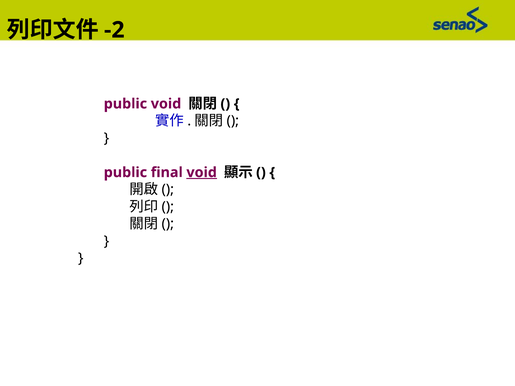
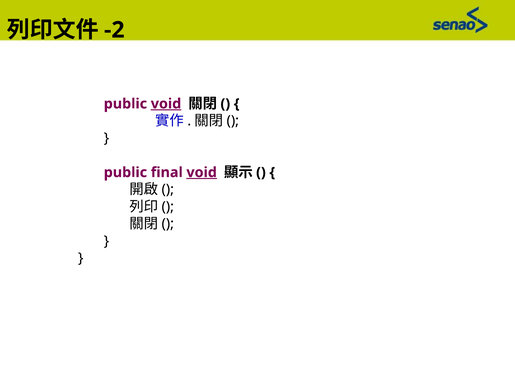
void at (166, 104) underline: none -> present
